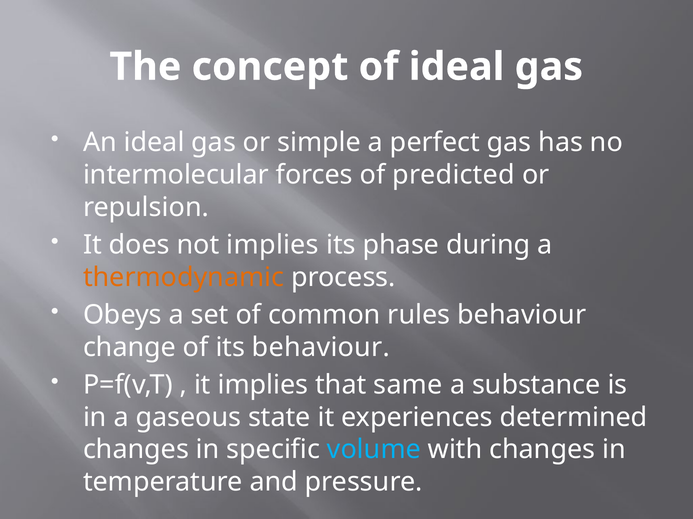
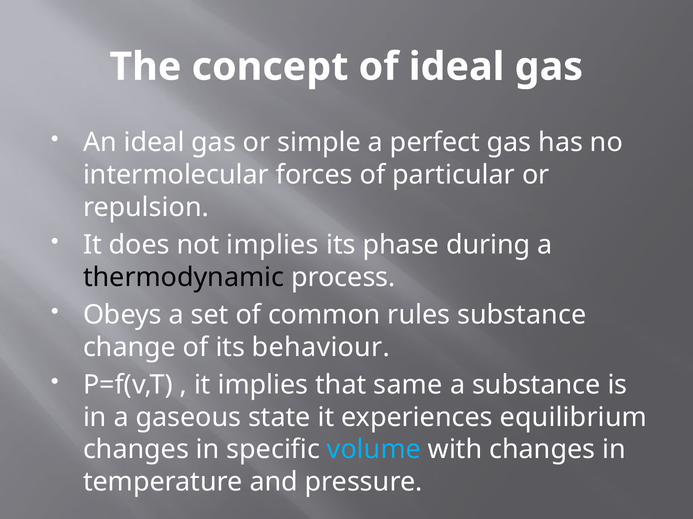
predicted: predicted -> particular
thermodynamic colour: orange -> black
rules behaviour: behaviour -> substance
determined: determined -> equilibrium
